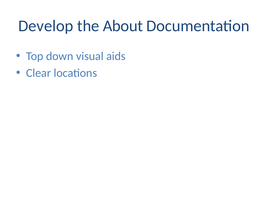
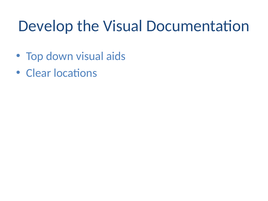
the About: About -> Visual
